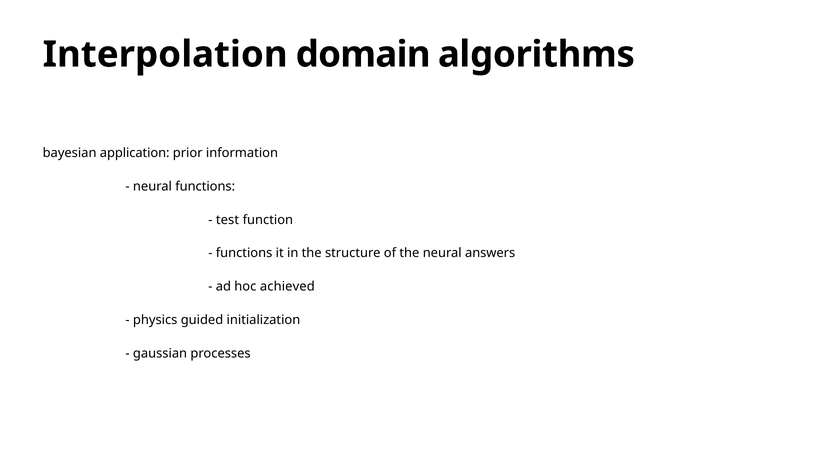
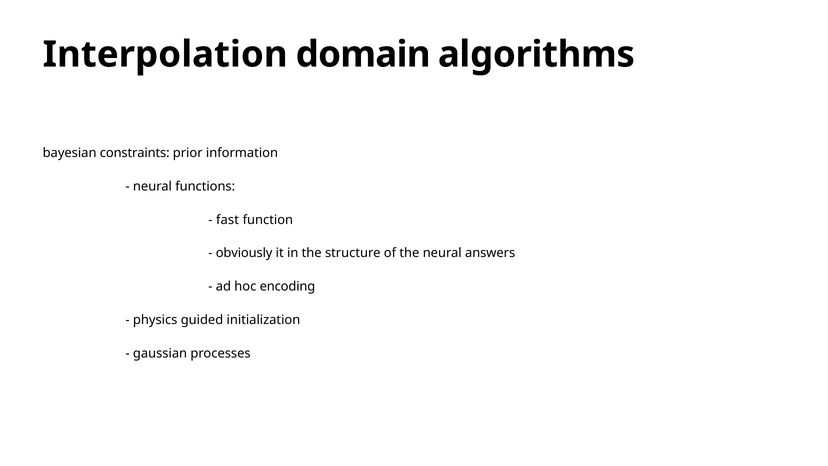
application: application -> constraints
test: test -> fast
functions at (244, 253): functions -> obviously
achieved: achieved -> encoding
